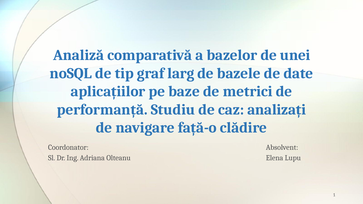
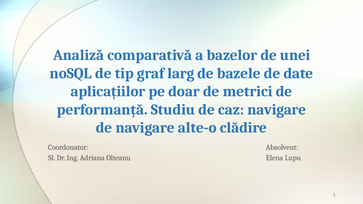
baze: baze -> doar
caz analizați: analizați -> navigare
față-o: față-o -> alte-o
